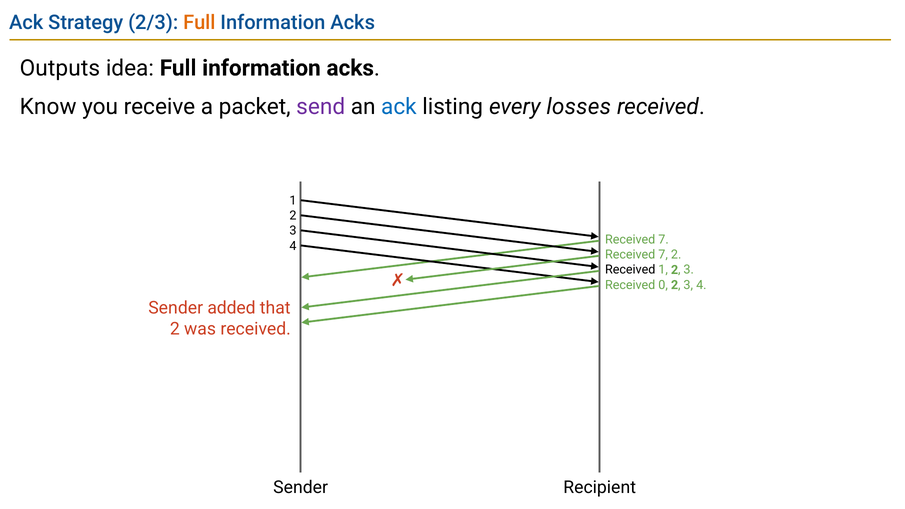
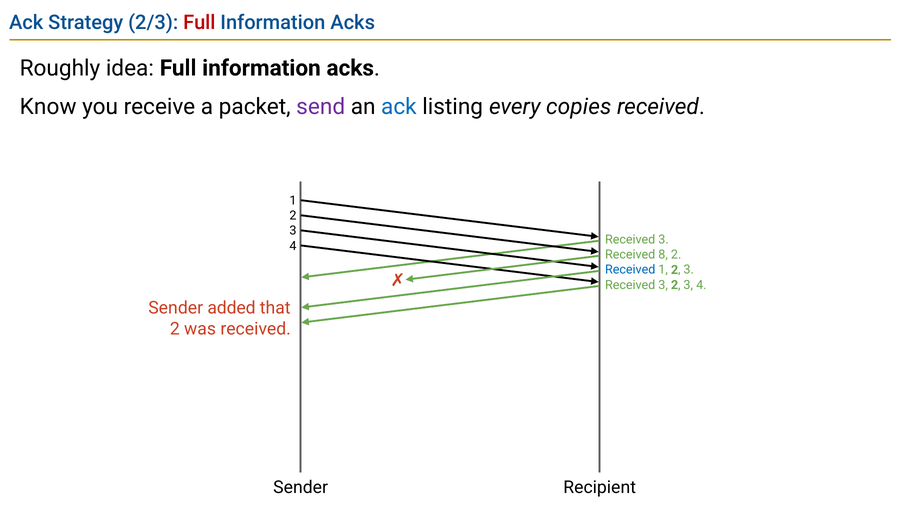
Full at (199, 23) colour: orange -> red
Outputs: Outputs -> Roughly
losses: losses -> copies
4 Received 7: 7 -> 3
7 at (663, 255): 7 -> 8
Received at (630, 270) colour: black -> blue
0 at (663, 285): 0 -> 3
